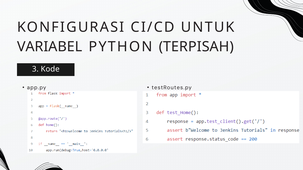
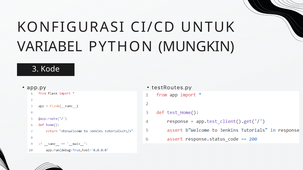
TERPISAH: TERPISAH -> MUNGKIN
